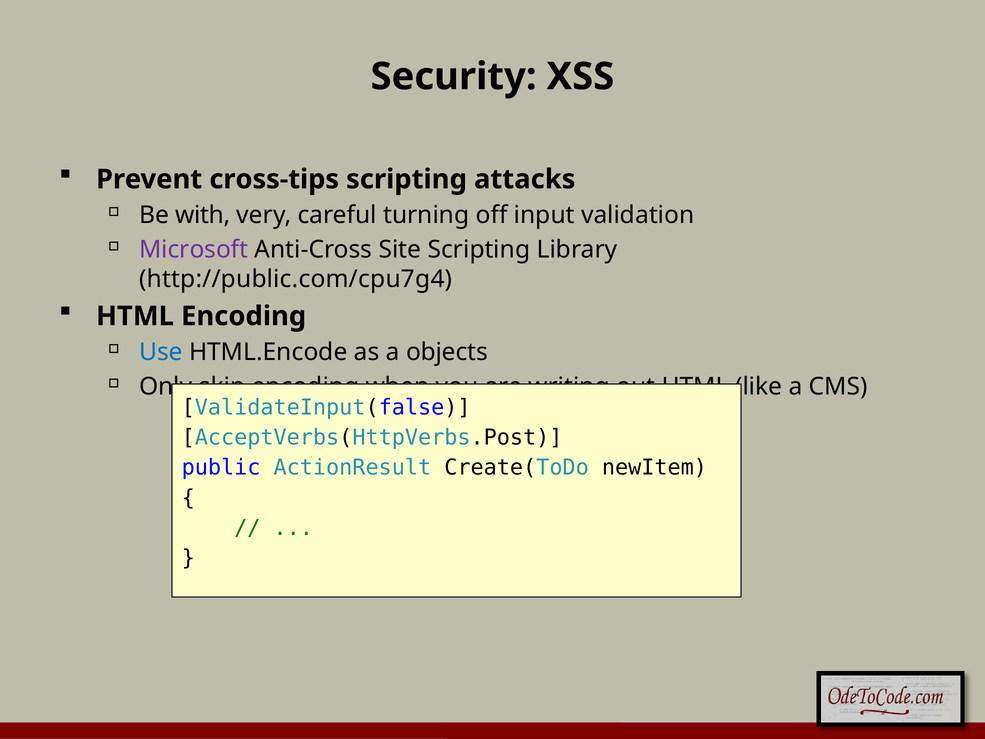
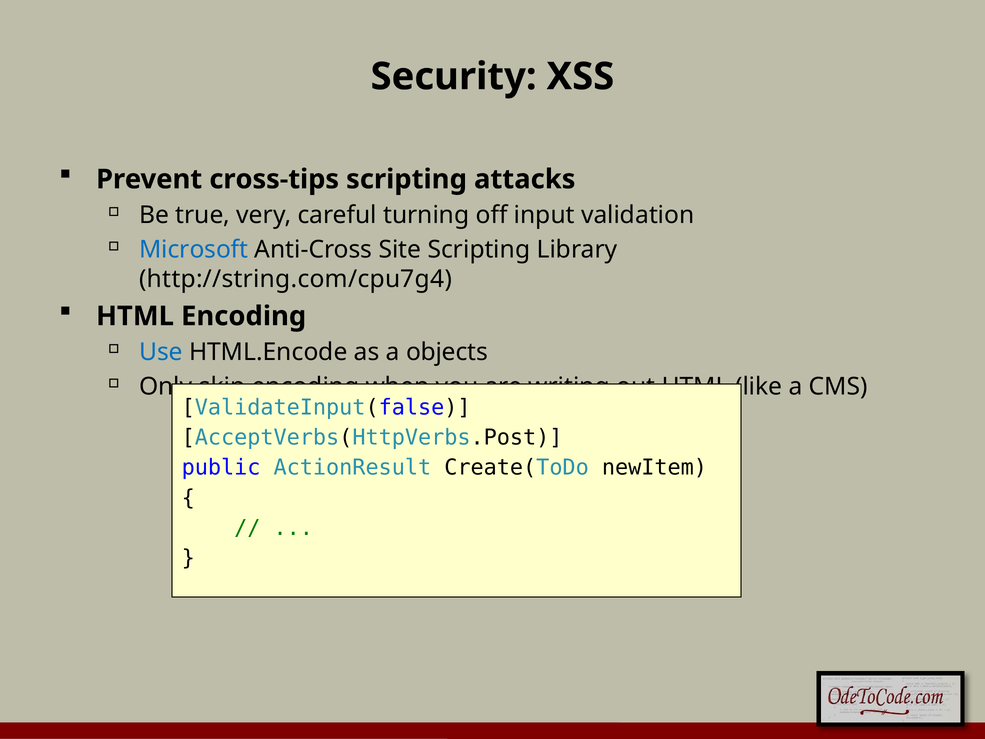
with: with -> true
Microsoft colour: purple -> blue
http://public.com/cpu7g4: http://public.com/cpu7g4 -> http://string.com/cpu7g4
